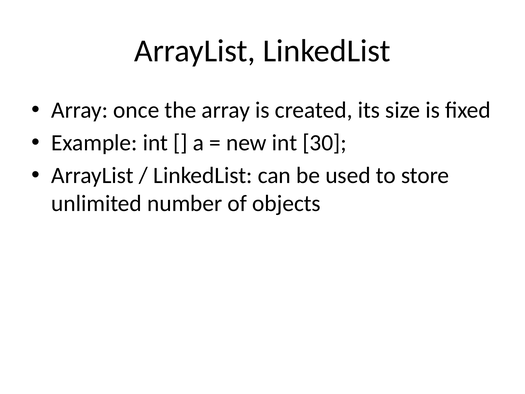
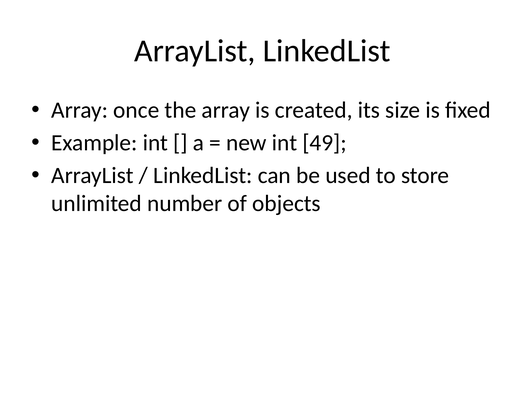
30: 30 -> 49
